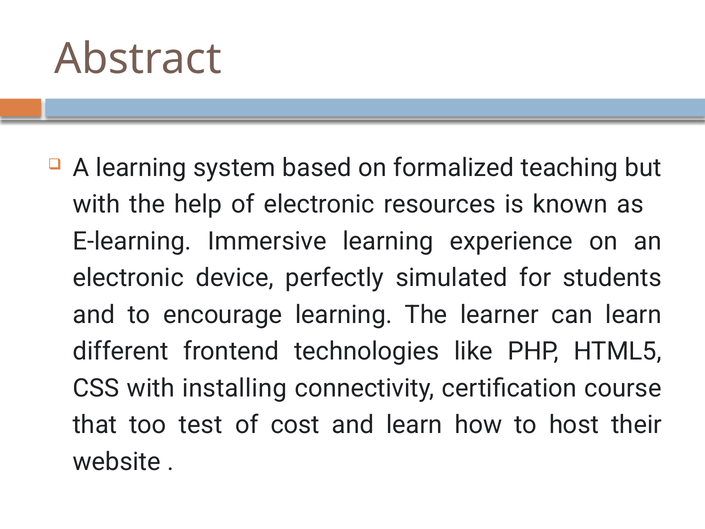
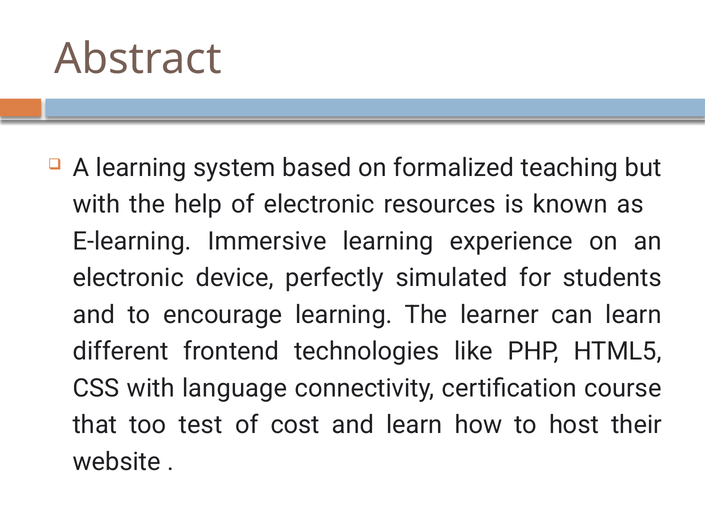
installing: installing -> language
